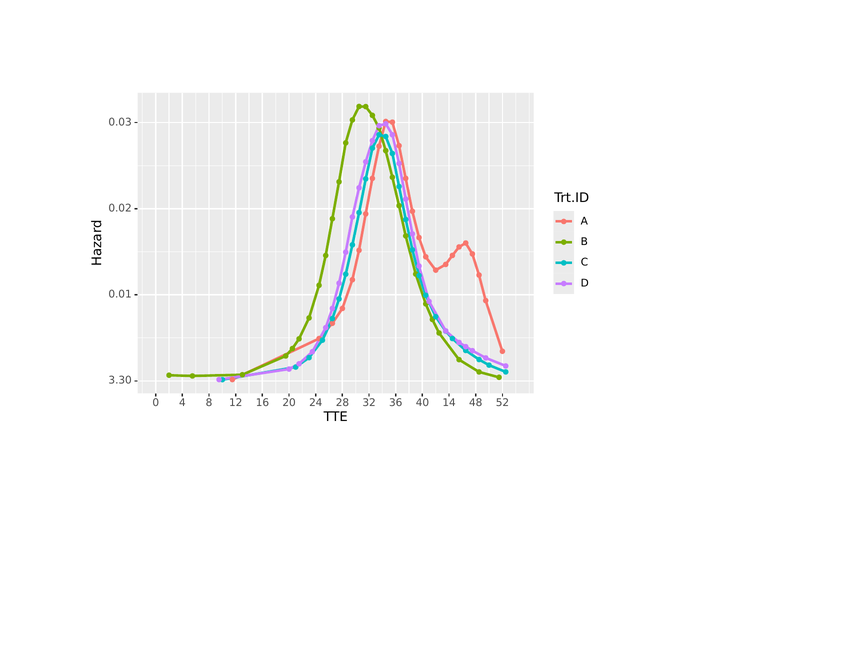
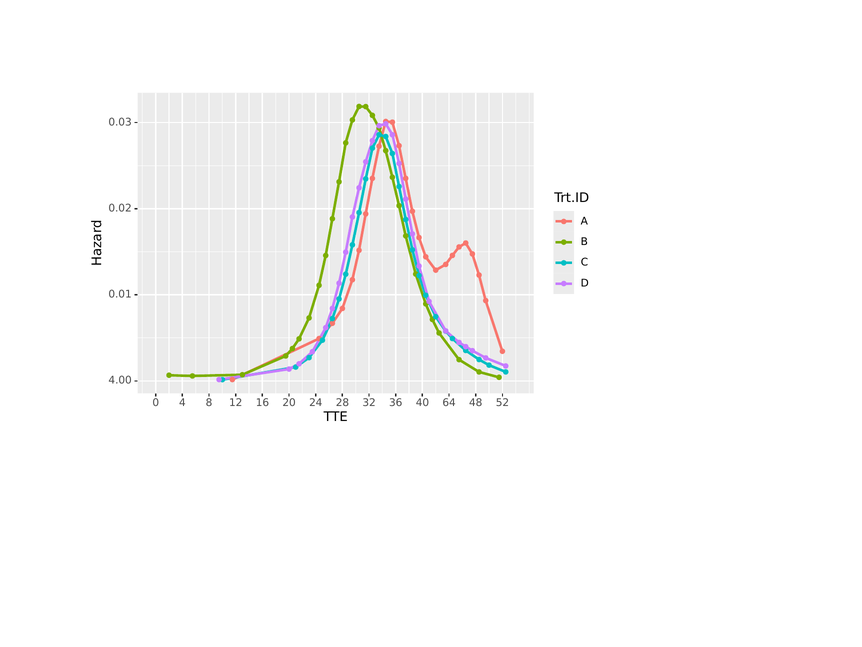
3.30: 3.30 -> 4.00
14: 14 -> 64
